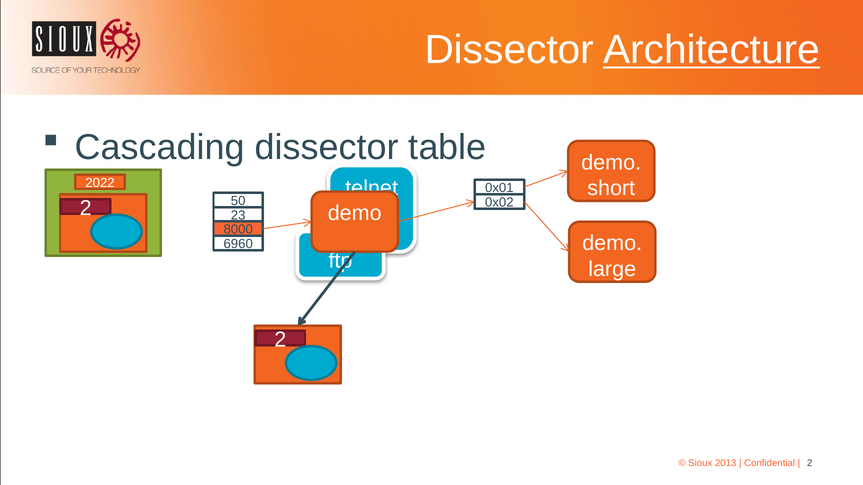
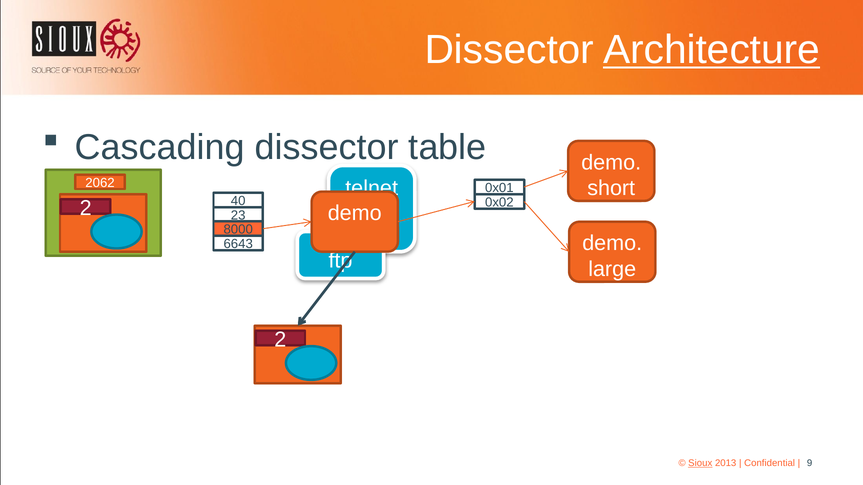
2022: 2022 -> 2062
50: 50 -> 40
6960: 6960 -> 6643
Sioux underline: none -> present
2 at (810, 464): 2 -> 9
